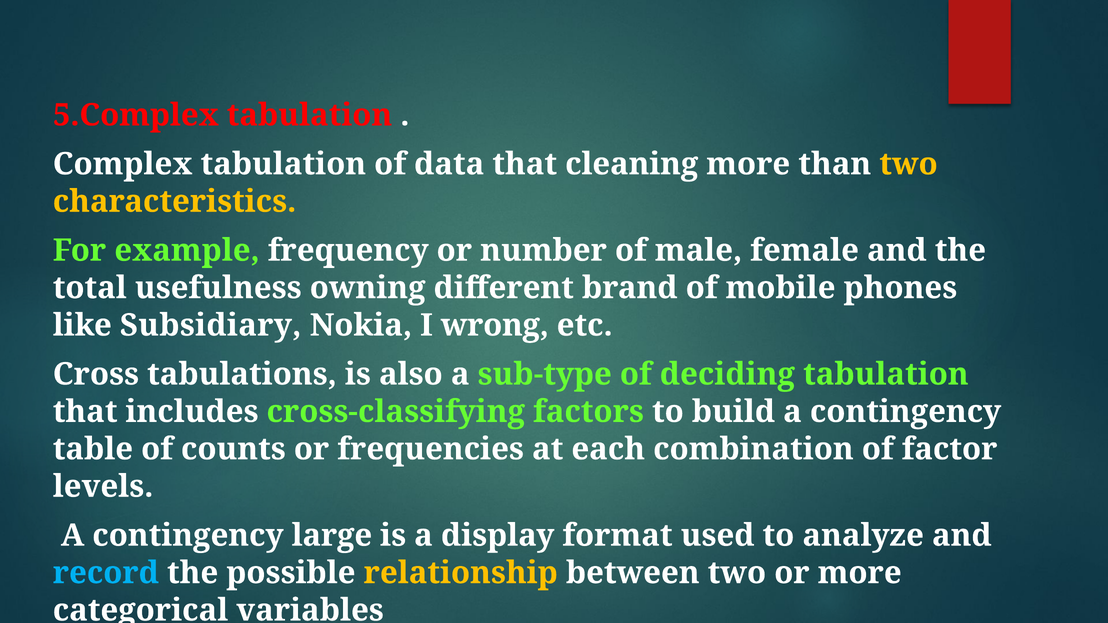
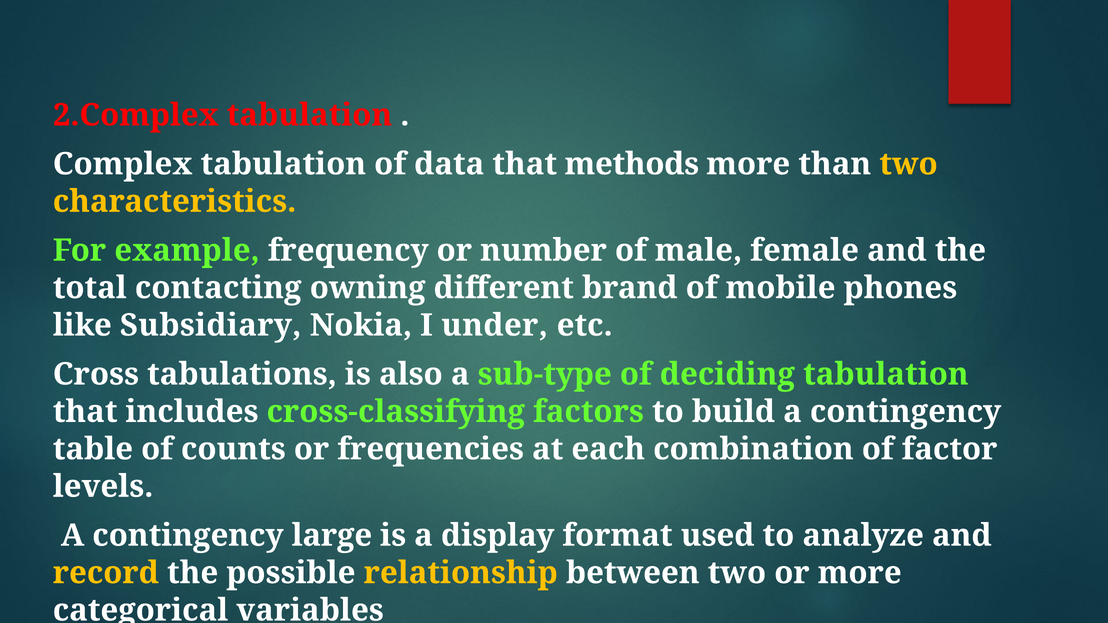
5.Complex: 5.Complex -> 2.Complex
cleaning: cleaning -> methods
usefulness: usefulness -> contacting
wrong: wrong -> under
record colour: light blue -> yellow
